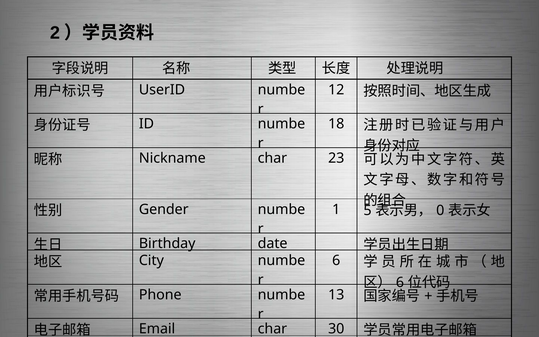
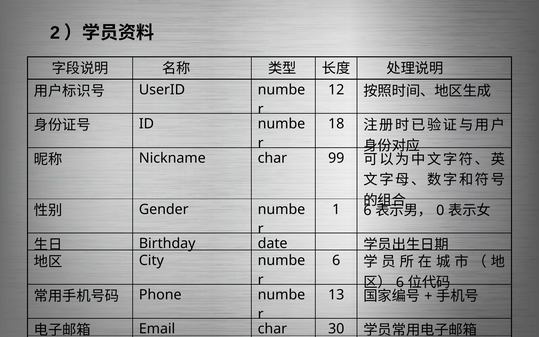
23: 23 -> 99
1 5: 5 -> 6
